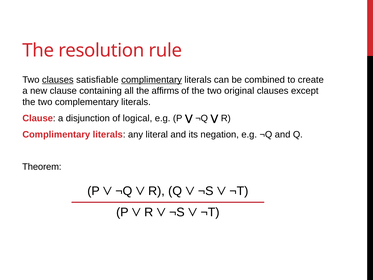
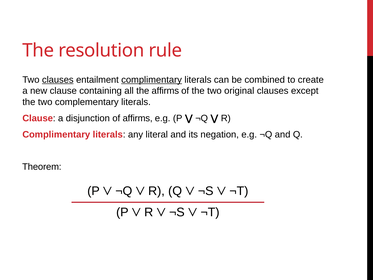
satisfiable: satisfiable -> entailment
of logical: logical -> affirms
